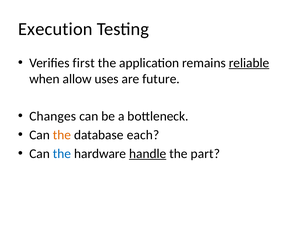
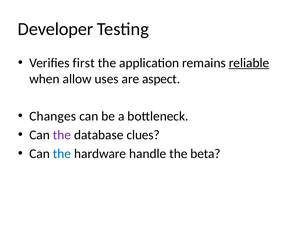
Execution: Execution -> Developer
future: future -> aspect
the at (62, 135) colour: orange -> purple
each: each -> clues
handle underline: present -> none
part: part -> beta
